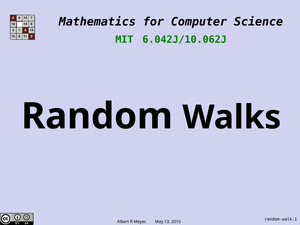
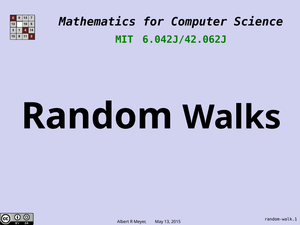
6.042J/10.062J: 6.042J/10.062J -> 6.042J/42.062J
